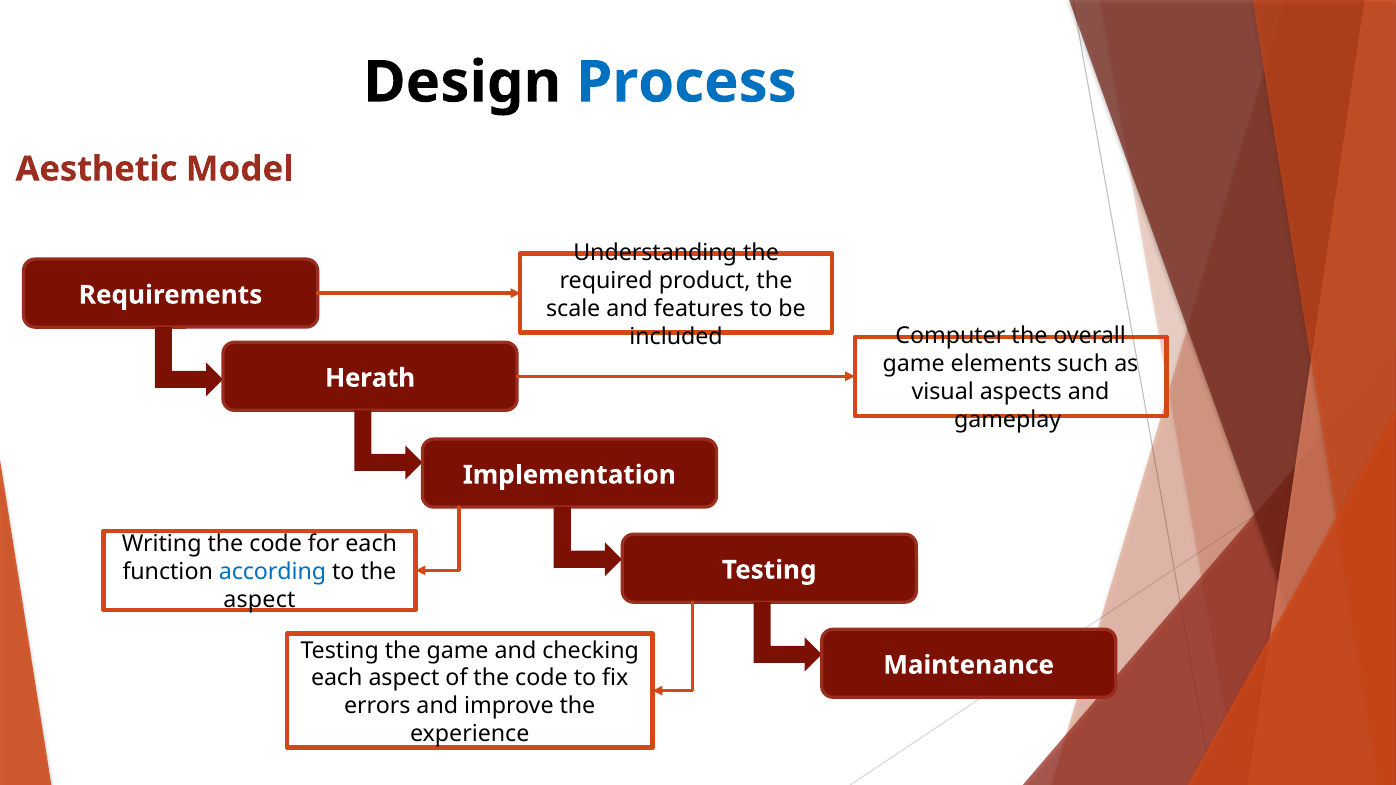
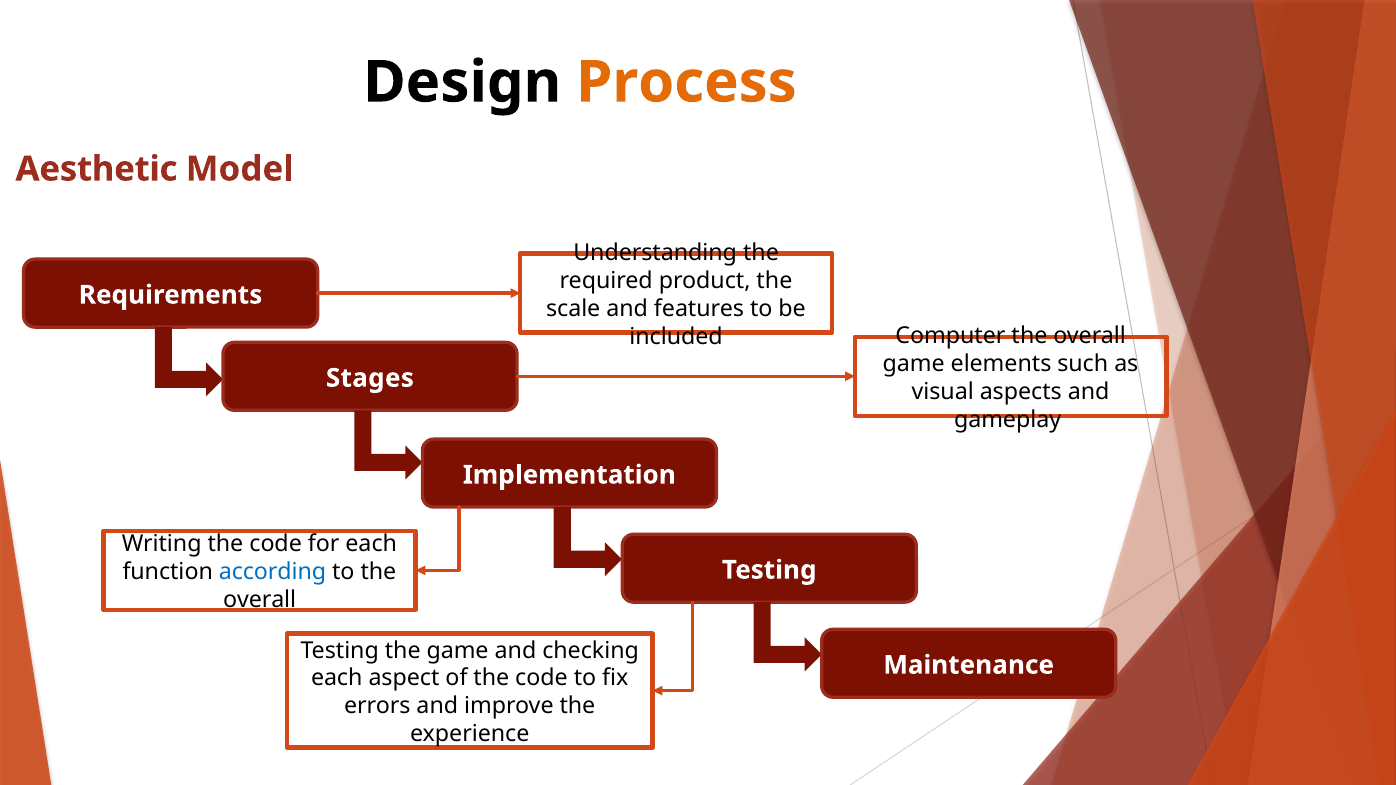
Process colour: blue -> orange
Herath: Herath -> Stages
aspect at (259, 600): aspect -> overall
